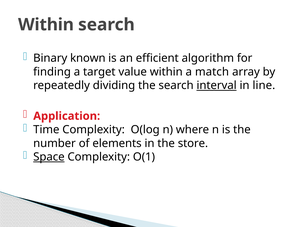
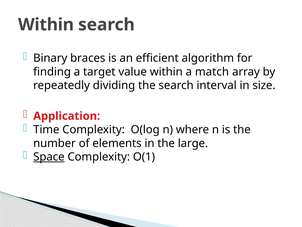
known: known -> braces
interval underline: present -> none
line: line -> size
store: store -> large
